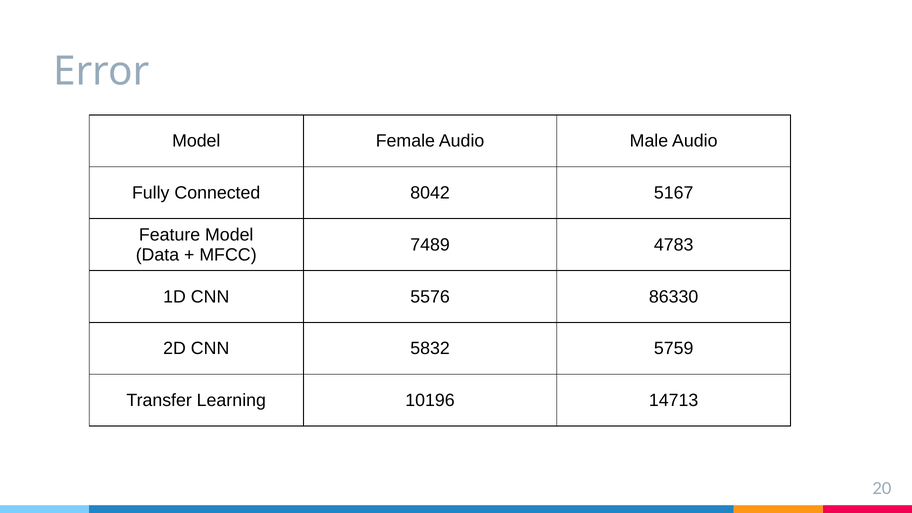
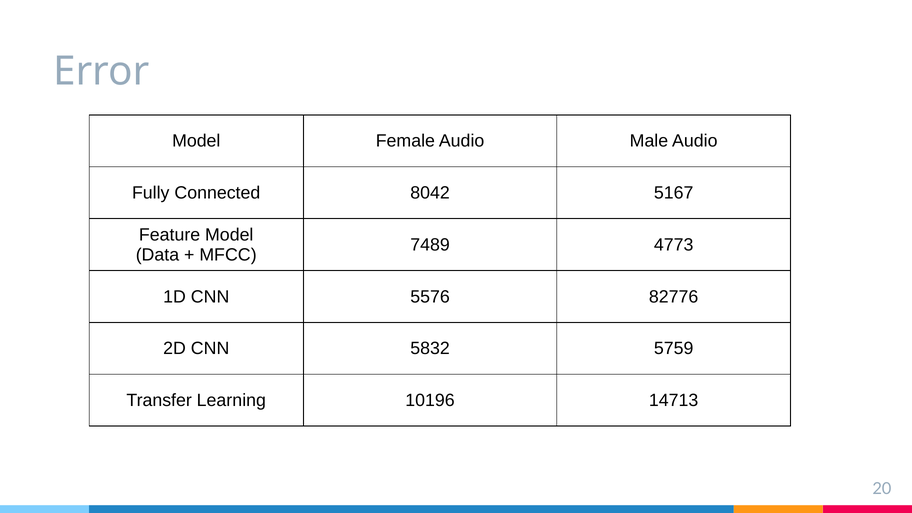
4783: 4783 -> 4773
86330: 86330 -> 82776
